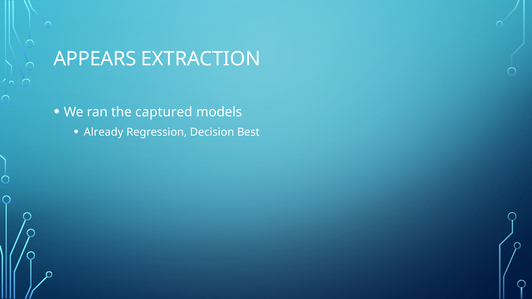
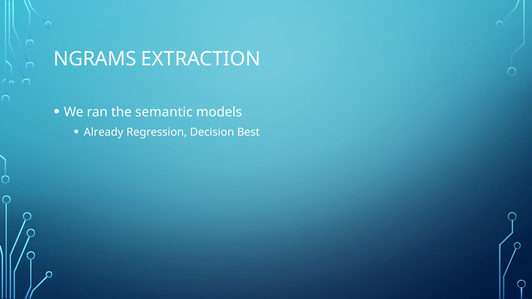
APPEARS: APPEARS -> NGRAMS
captured: captured -> semantic
